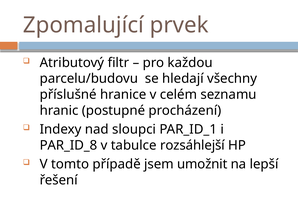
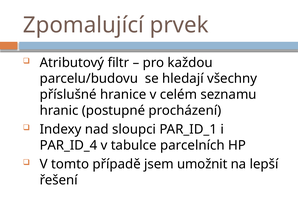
PAR_ID_8: PAR_ID_8 -> PAR_ID_4
rozsáhlejší: rozsáhlejší -> parcelních
